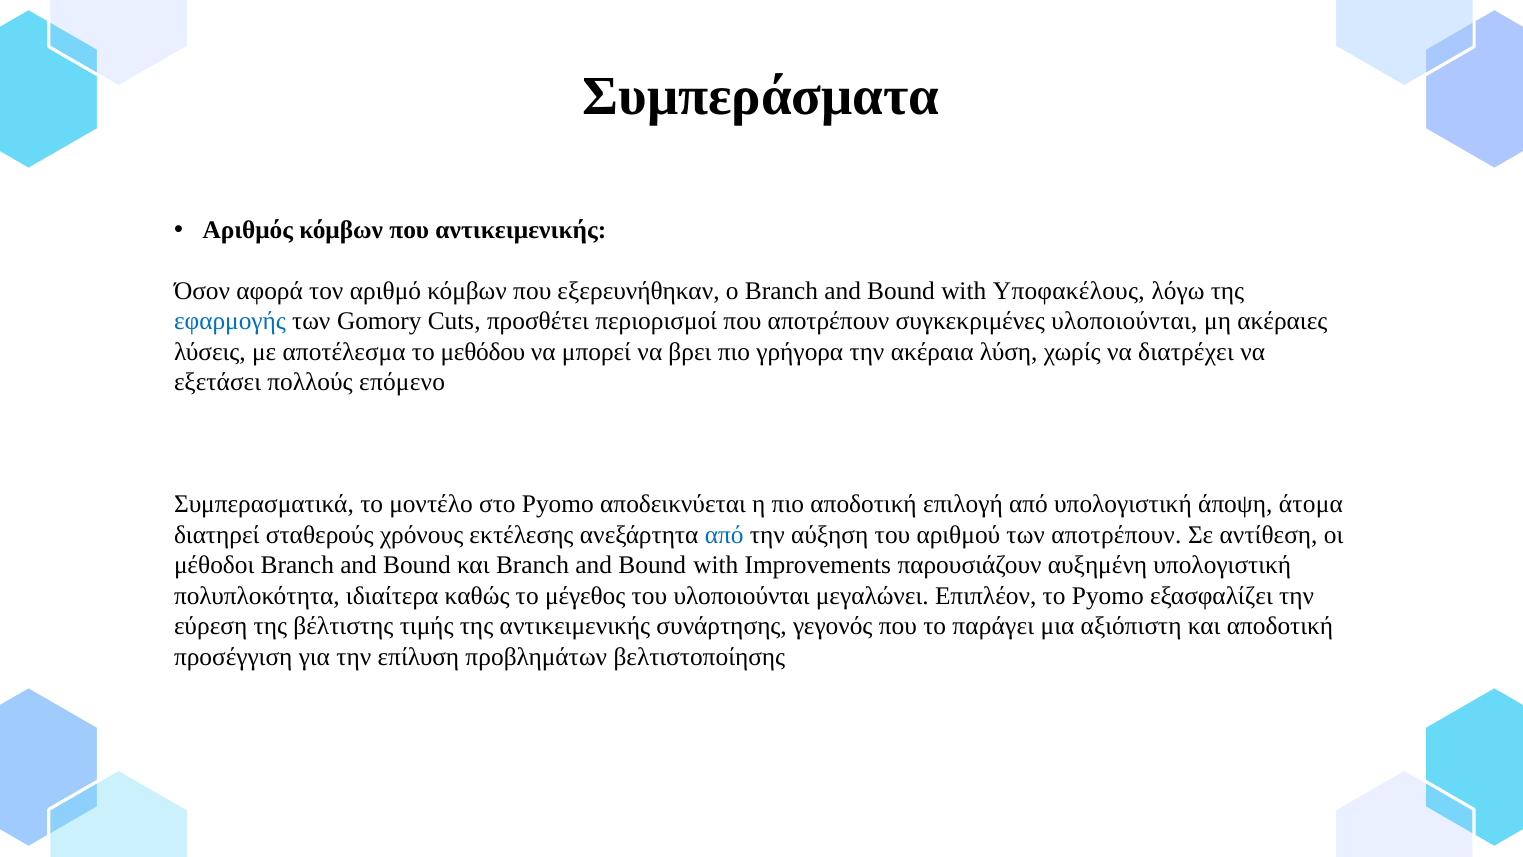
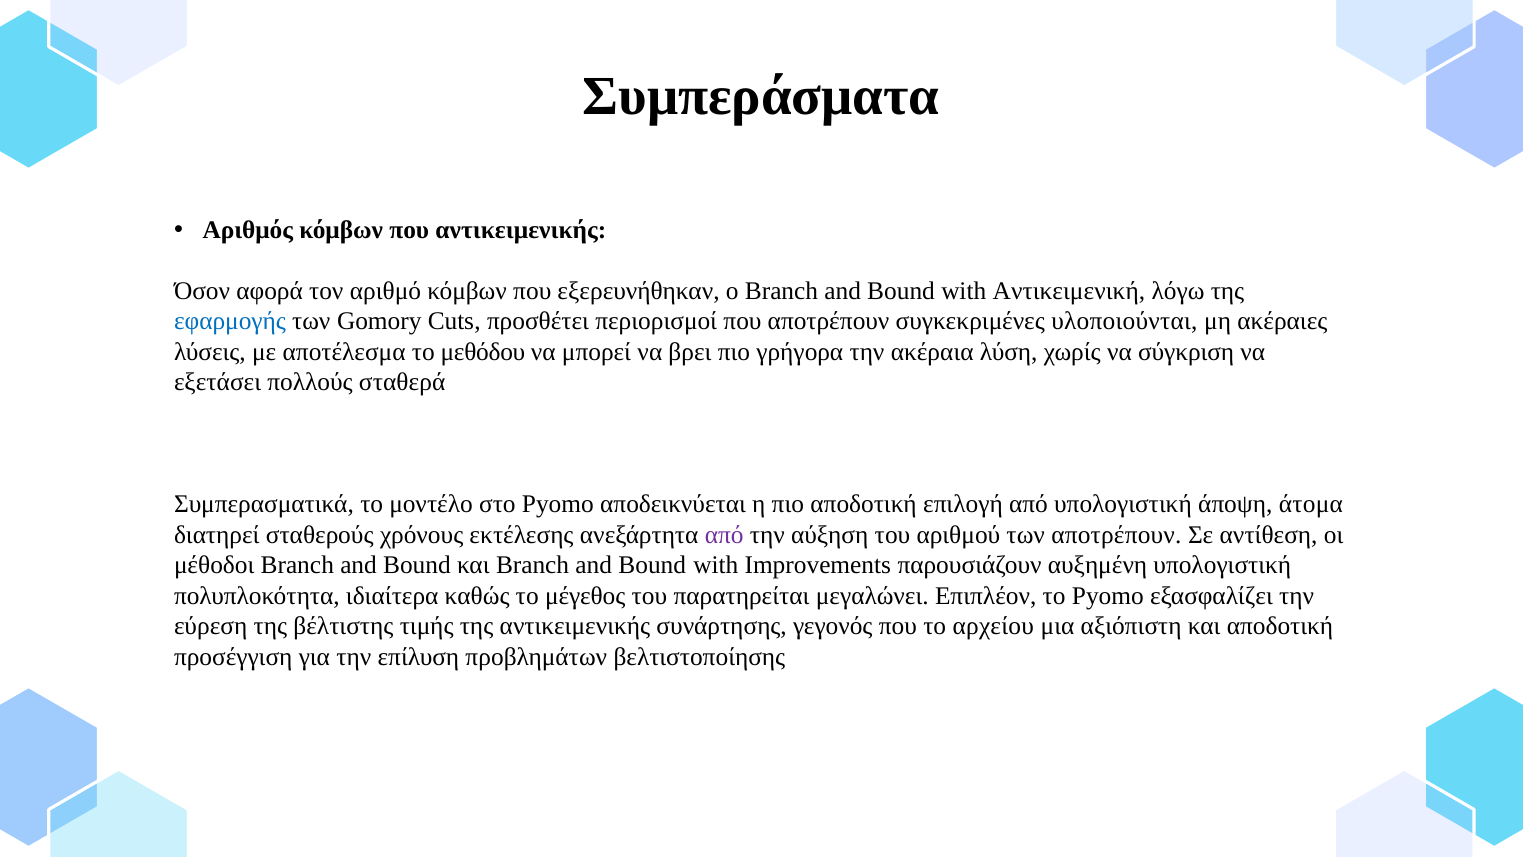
Υποφακέλους: Υποφακέλους -> Αντικειμενική
διατρέχει: διατρέχει -> σύγκριση
επόμενο: επόμενο -> σταθερά
από at (724, 535) colour: blue -> purple
του υλοποιούνται: υλοποιούνται -> παρατηρείται
παράγει: παράγει -> αρχείου
